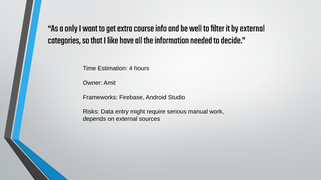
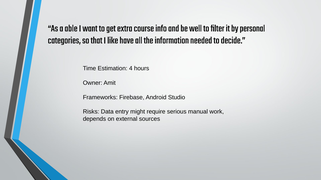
only: only -> able
by external: external -> personal
